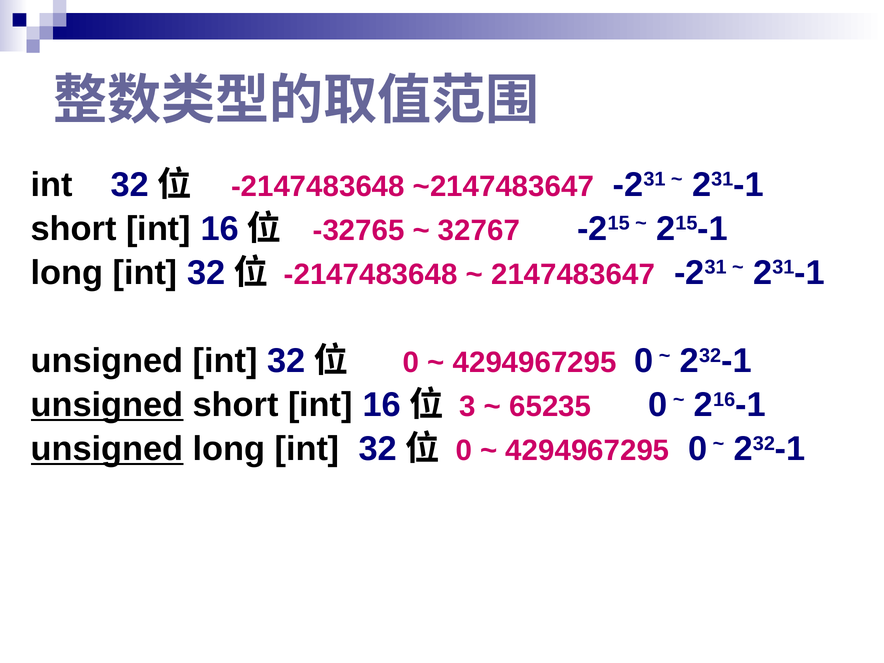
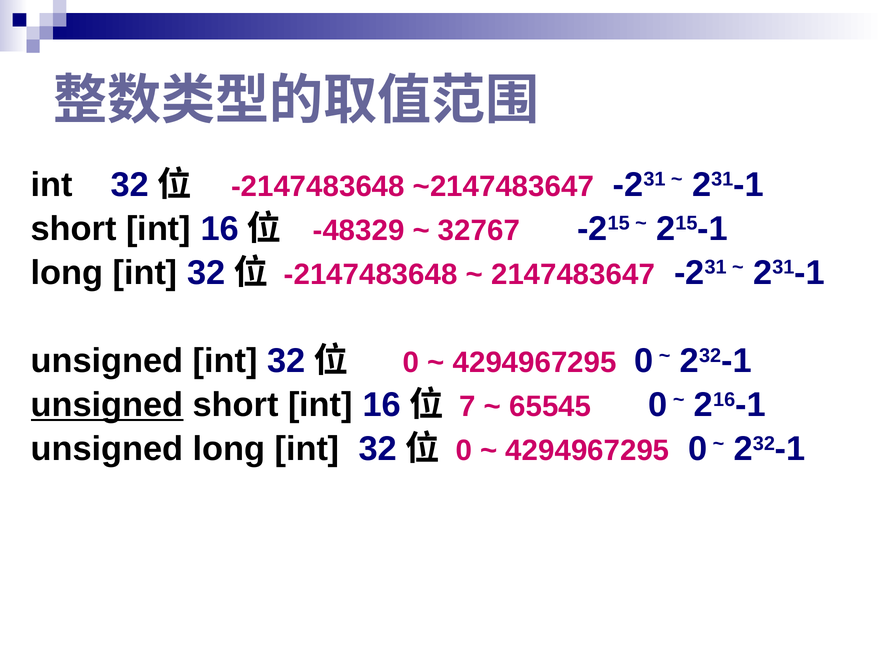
-32765: -32765 -> -48329
3: 3 -> 7
65235: 65235 -> 65545
unsigned at (107, 449) underline: present -> none
